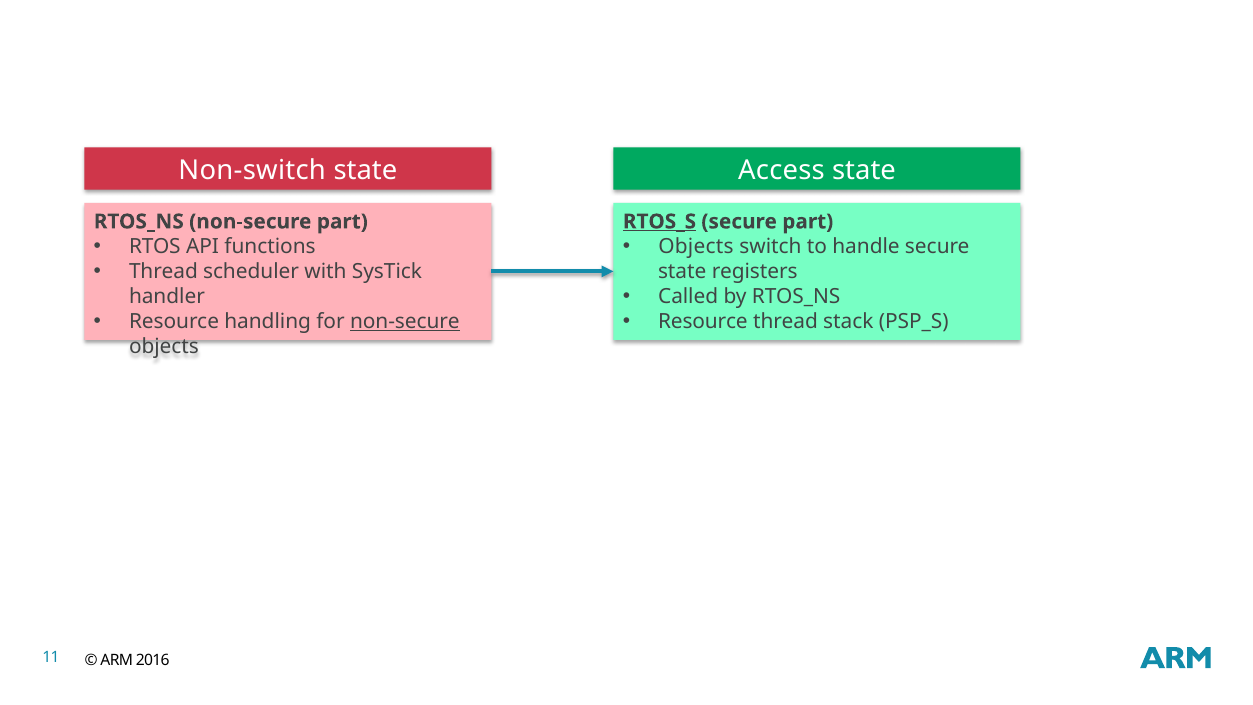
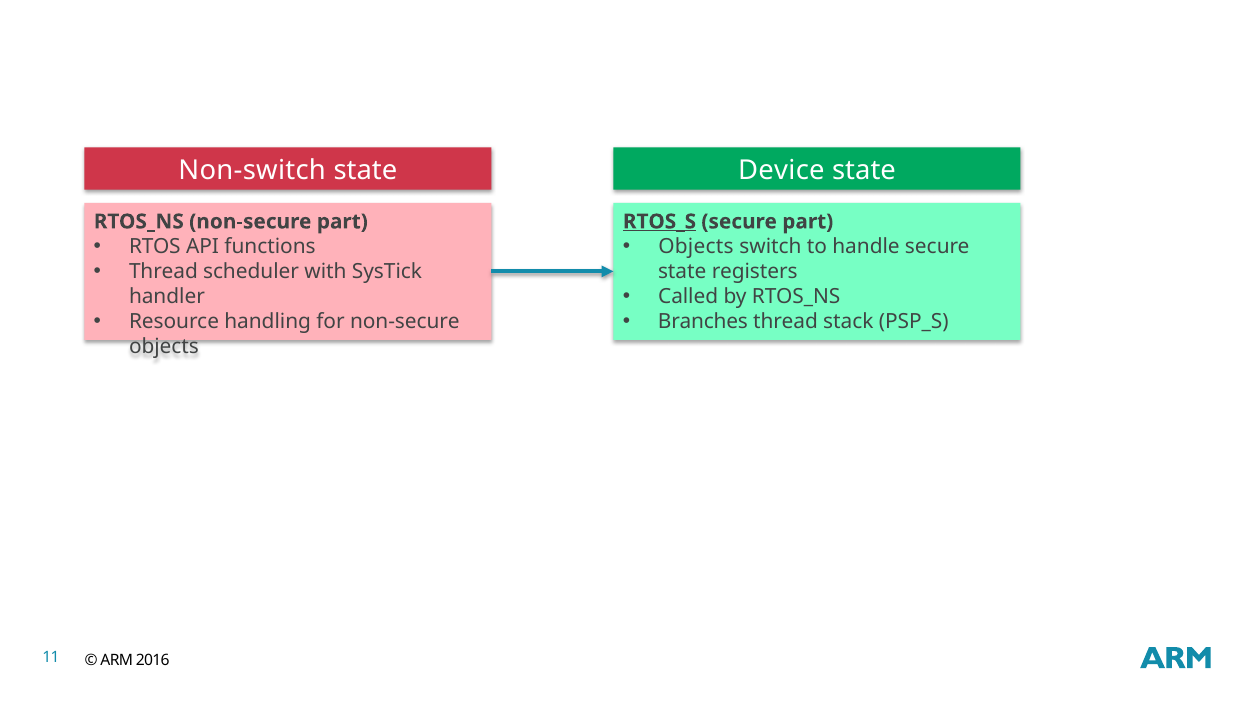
Access: Access -> Device
non-secure at (405, 322) underline: present -> none
Resource at (703, 322): Resource -> Branches
